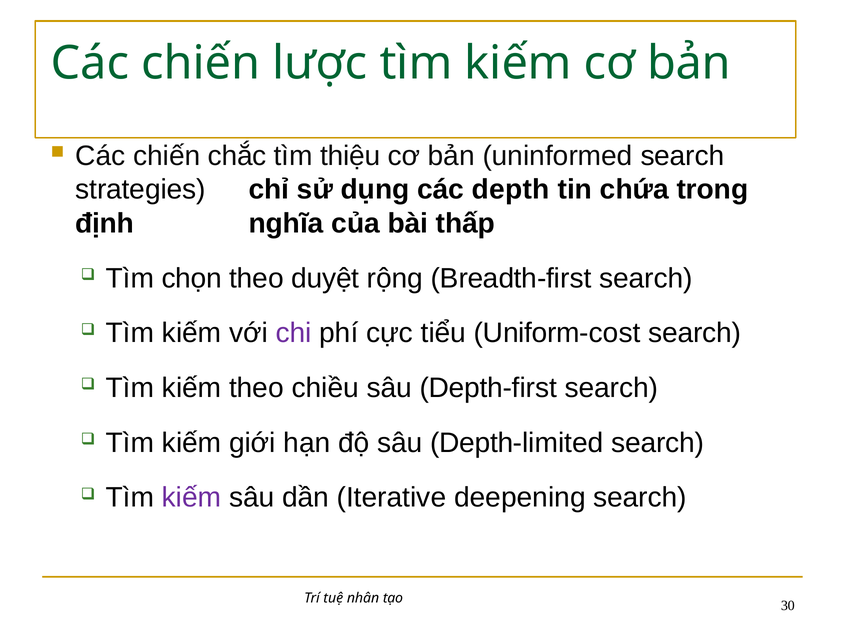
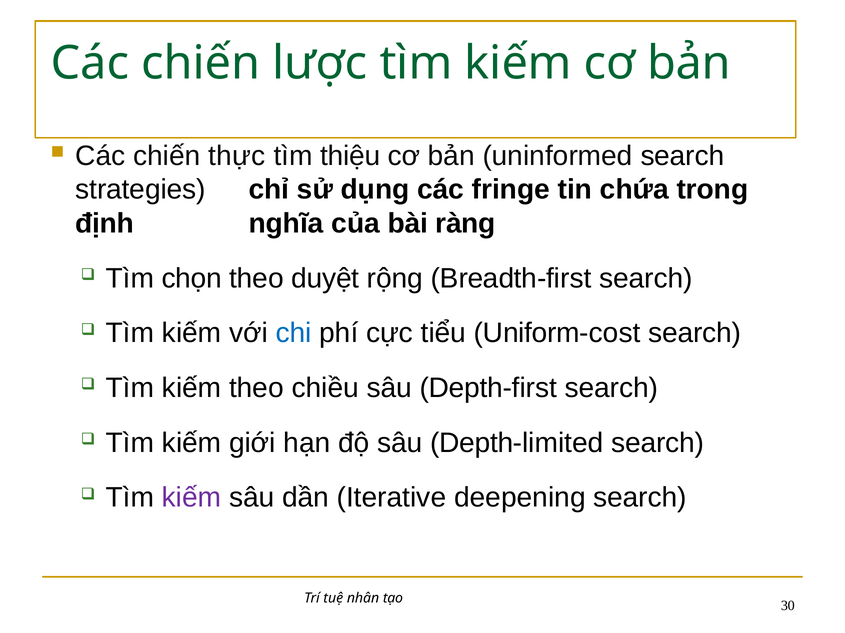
chắc: chắc -> thực
depth: depth -> fringe
thấp: thấp -> ràng
chi colour: purple -> blue
